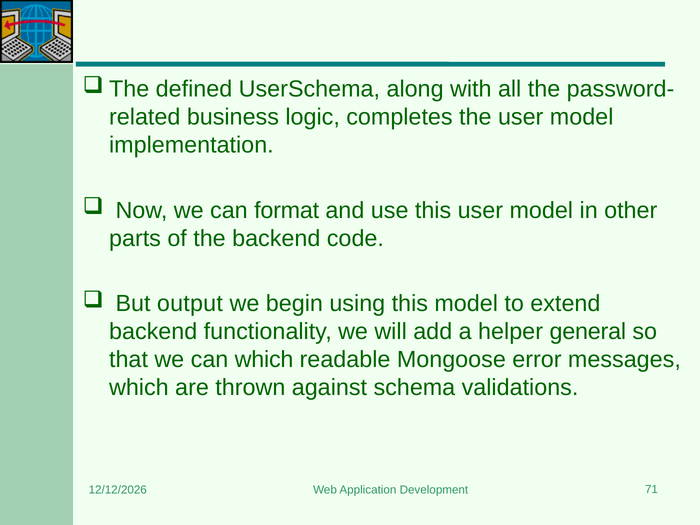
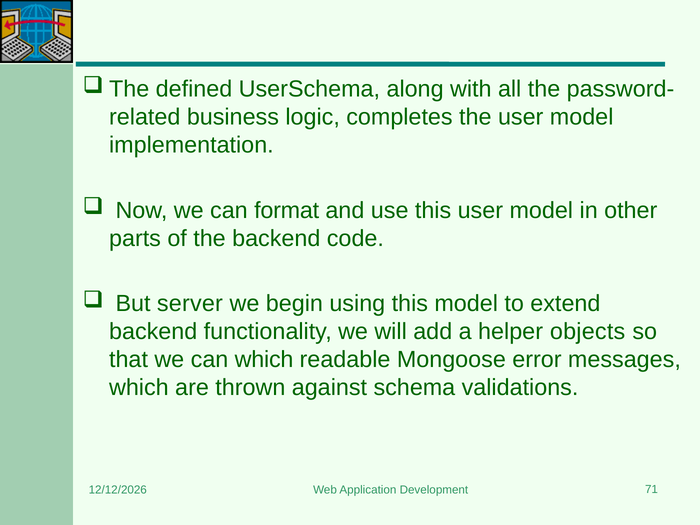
output: output -> server
general: general -> objects
